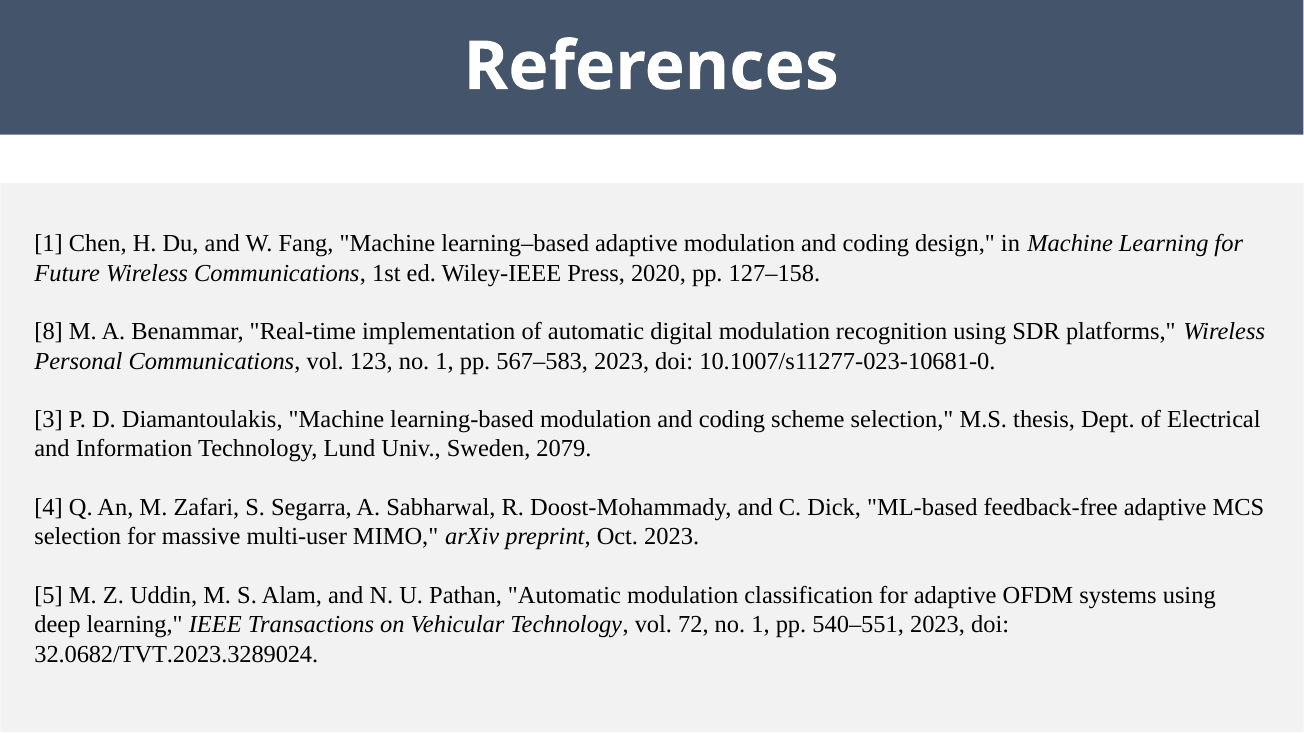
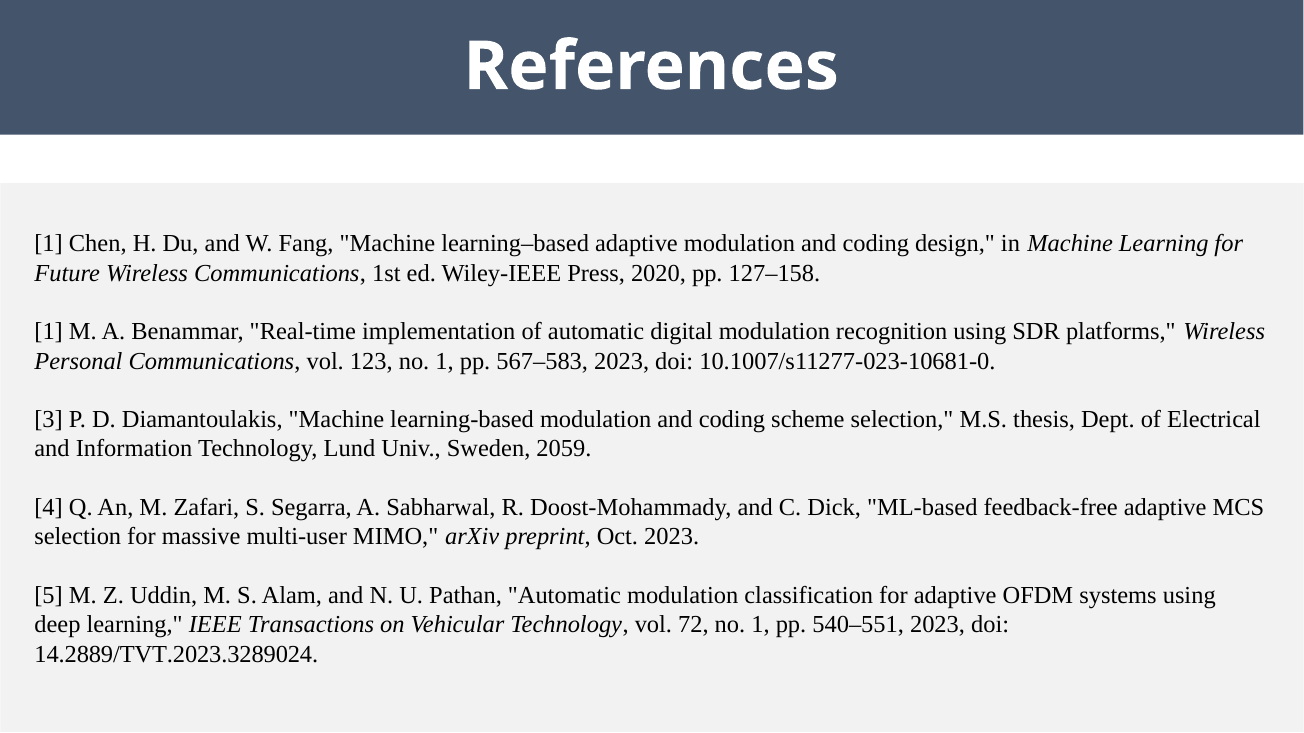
8 at (49, 332): 8 -> 1
2079: 2079 -> 2059
32.0682/TVT.2023.3289024: 32.0682/TVT.2023.3289024 -> 14.2889/TVT.2023.3289024
